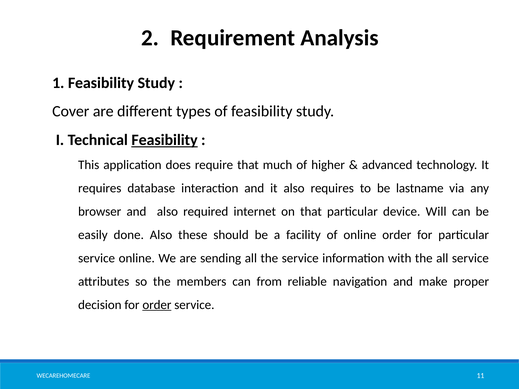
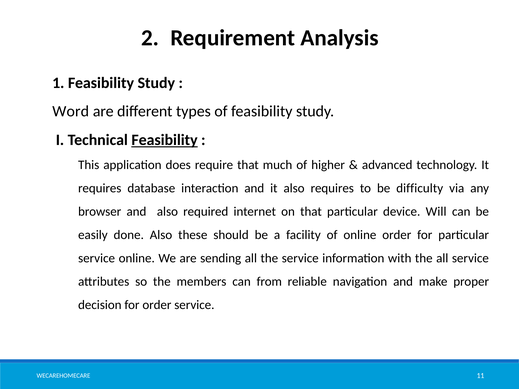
Cover: Cover -> Word
lastname: lastname -> difficulty
order at (157, 305) underline: present -> none
